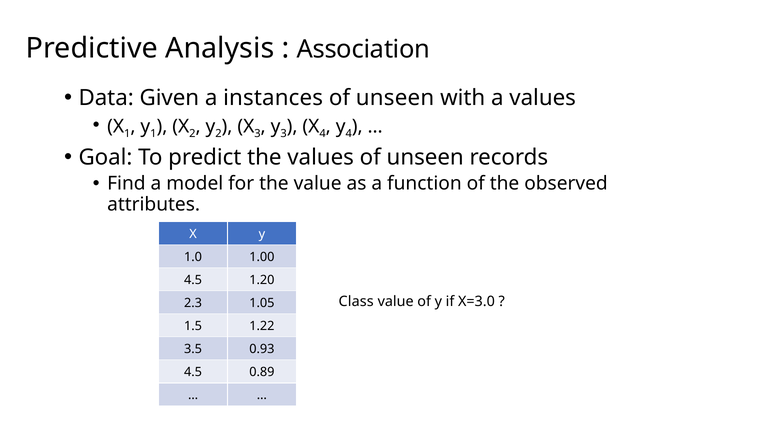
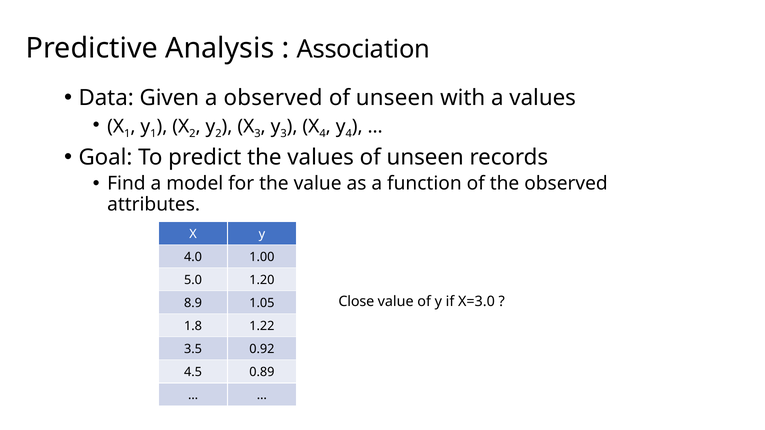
a instances: instances -> observed
1.0: 1.0 -> 4.0
4.5 at (193, 280): 4.5 -> 5.0
Class: Class -> Close
2.3: 2.3 -> 8.9
1.5: 1.5 -> 1.8
0.93: 0.93 -> 0.92
